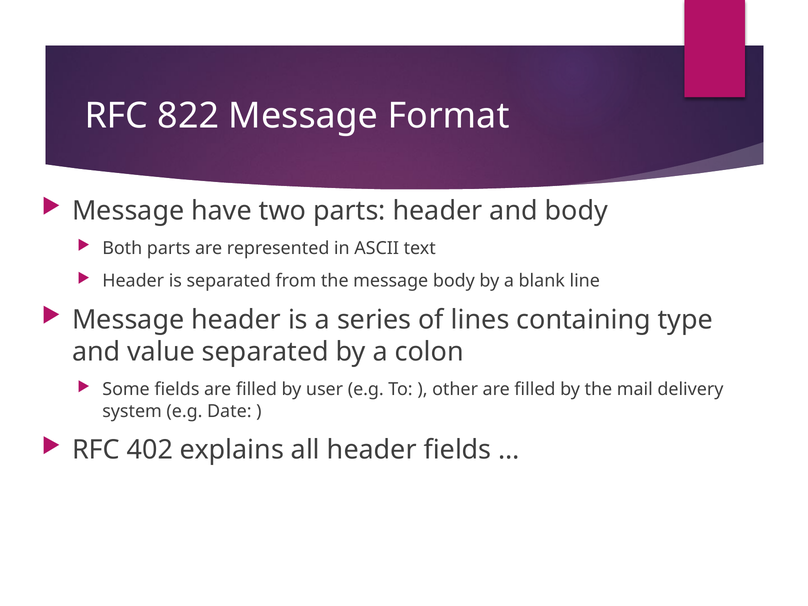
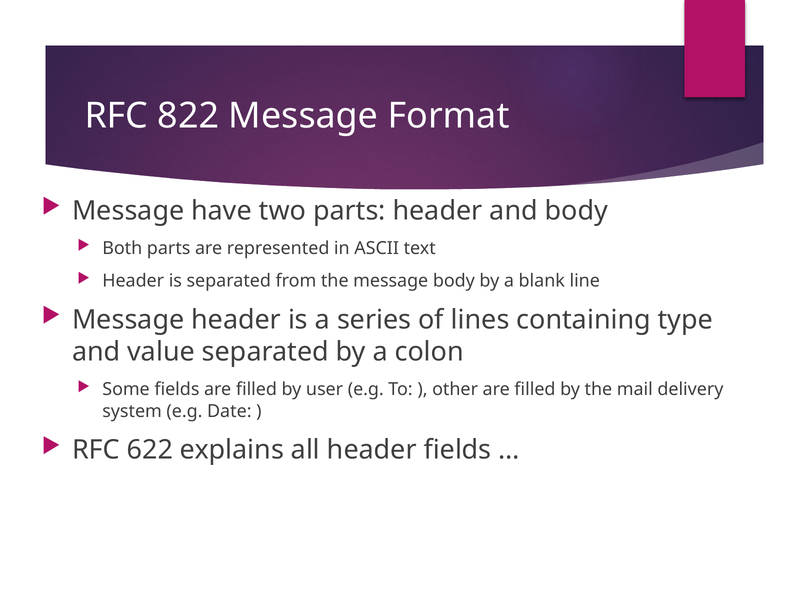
402: 402 -> 622
